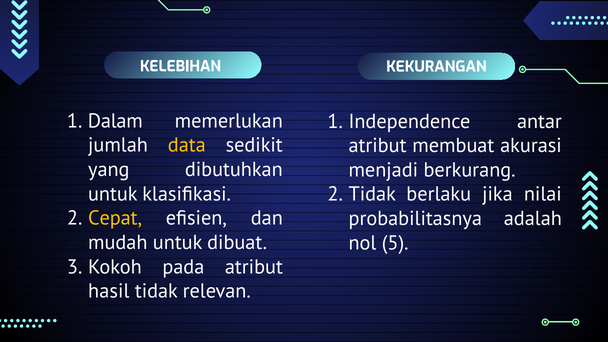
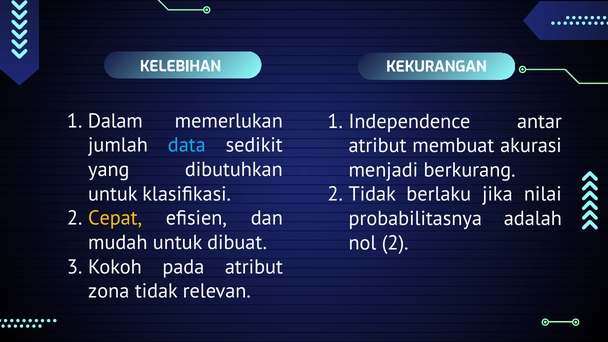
data colour: yellow -> light blue
nol 5: 5 -> 2
hasil: hasil -> zona
